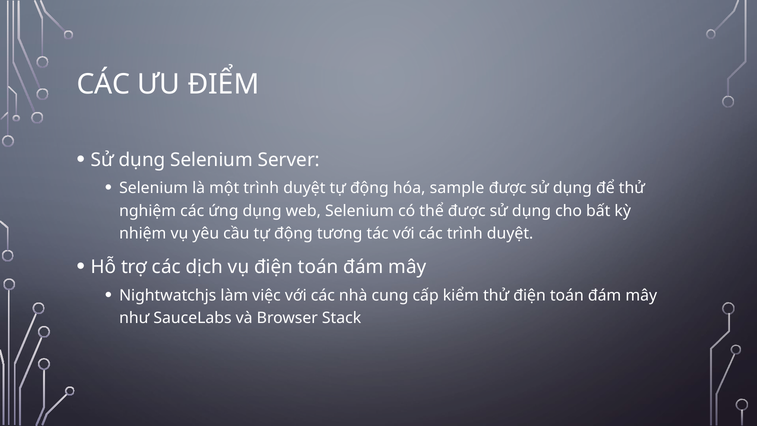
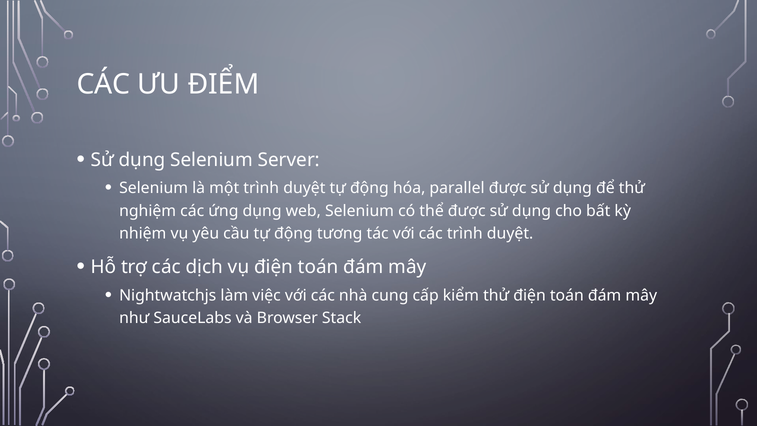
sample: sample -> parallel
